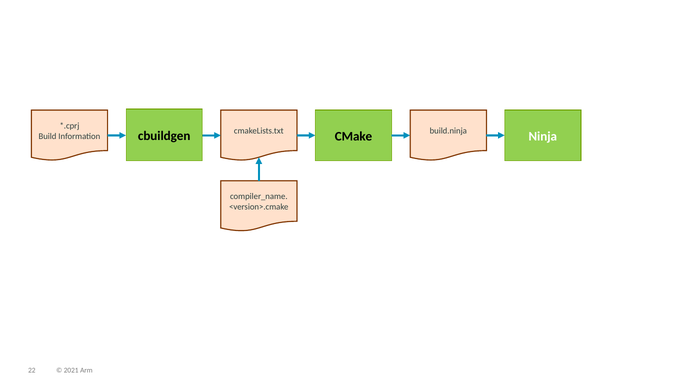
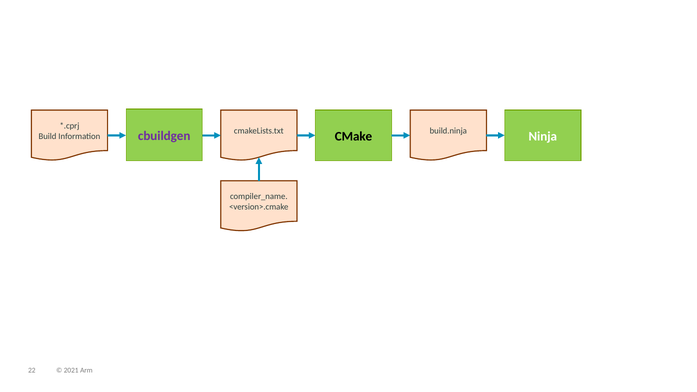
cbuildgen colour: black -> purple
